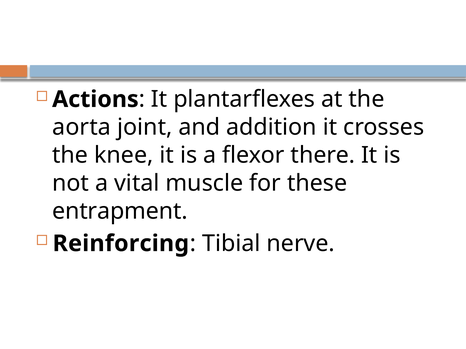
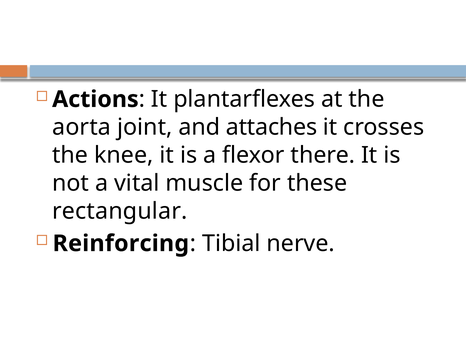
addition: addition -> attaches
entrapment: entrapment -> rectangular
